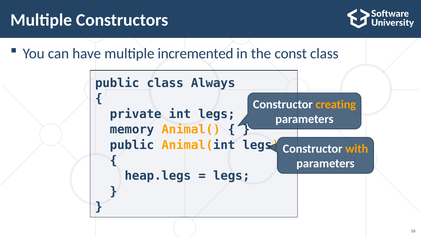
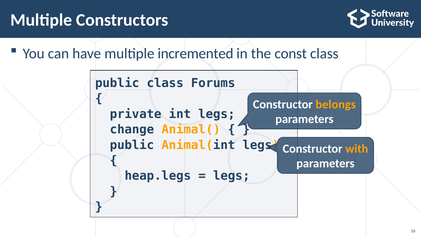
Always: Always -> Forums
creating: creating -> belongs
memory: memory -> change
